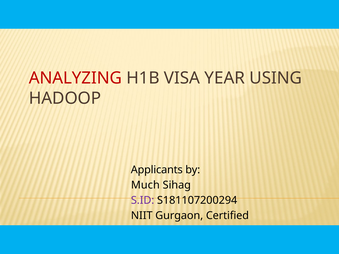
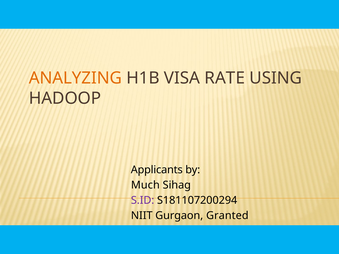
ANALYZING colour: red -> orange
YEAR: YEAR -> RATE
Certified: Certified -> Granted
